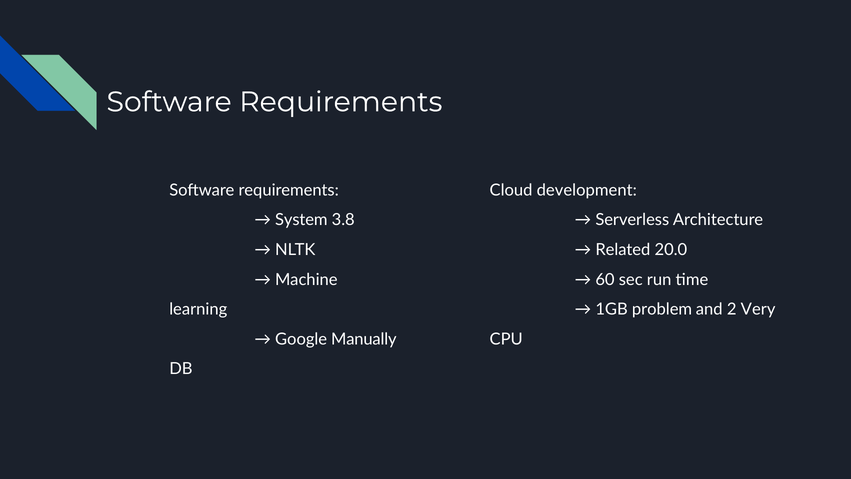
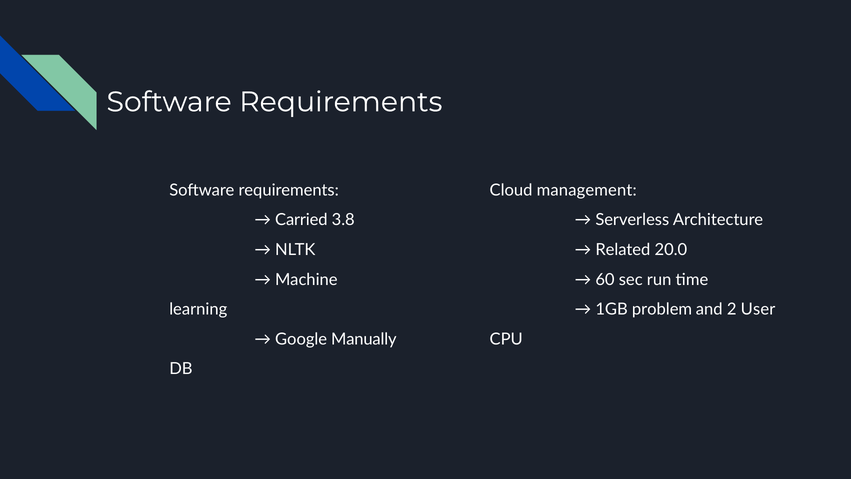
development: development -> management
System: System -> Carried
Very: Very -> User
